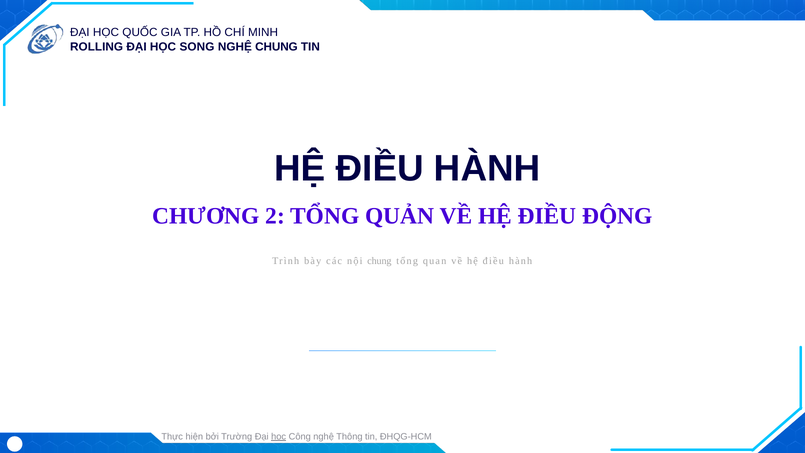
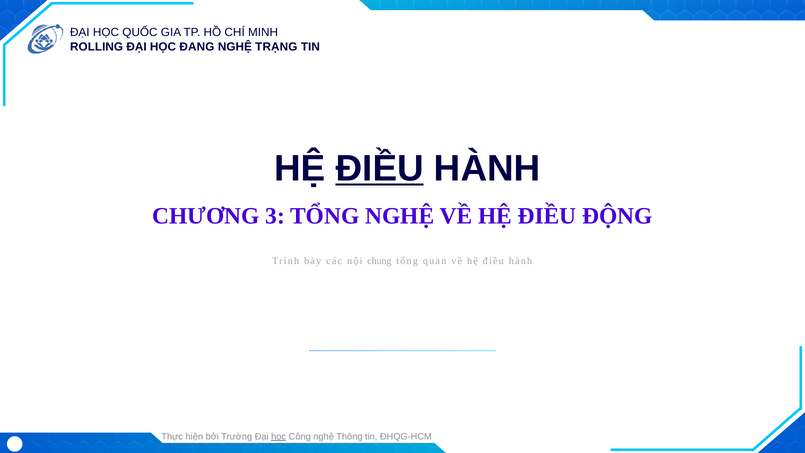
SONG: SONG -> ĐANG
NGHỆ CHUNG: CHUNG -> TRẠNG
ĐIỀU at (380, 169) underline: none -> present
2: 2 -> 3
TỔNG QUẢN: QUẢN -> NGHỆ
